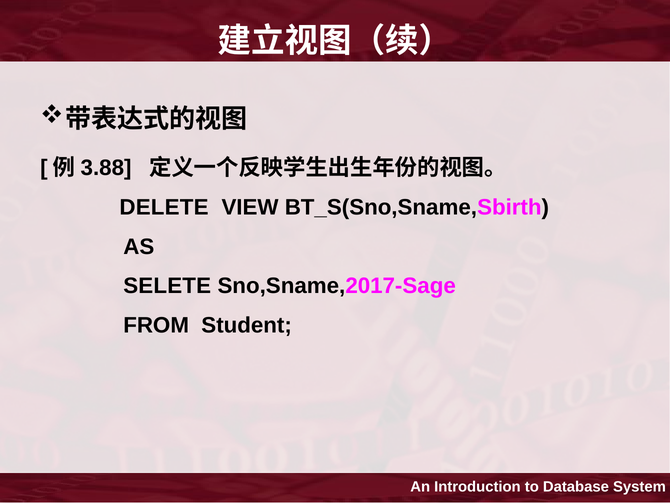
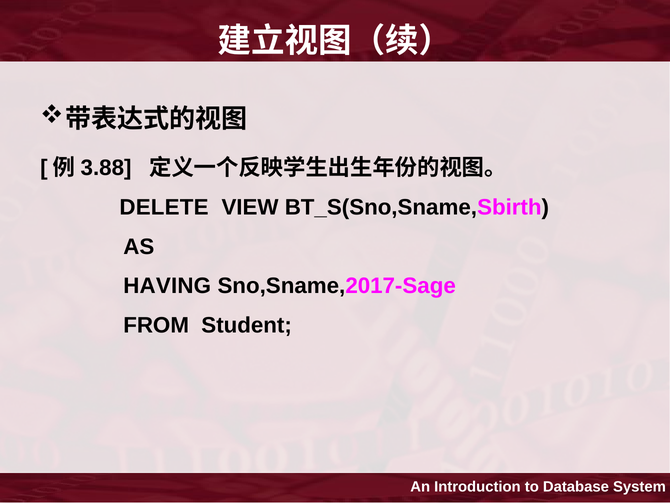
SELETE: SELETE -> HAVING
